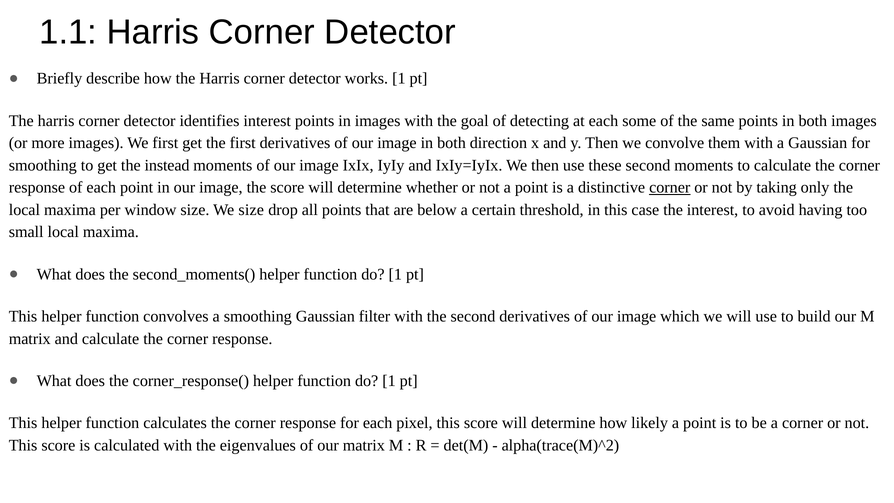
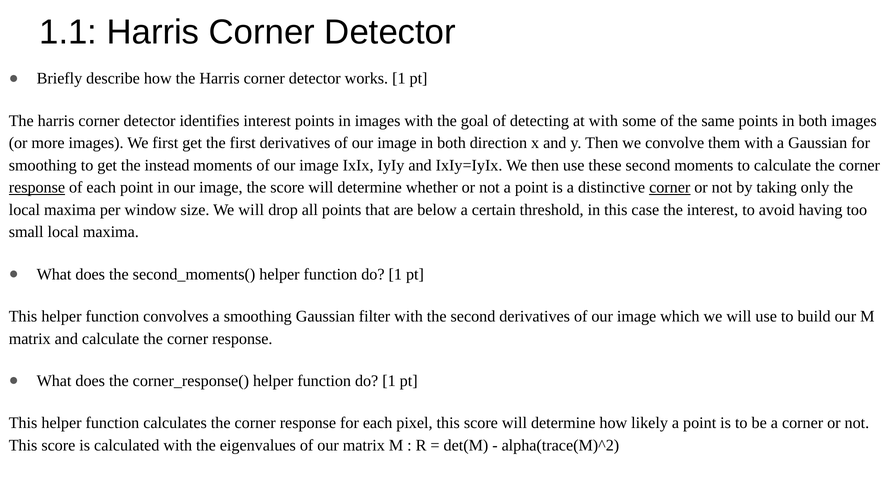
at each: each -> with
response at (37, 188) underline: none -> present
size We size: size -> will
